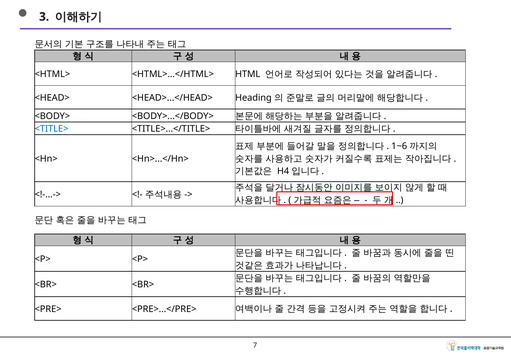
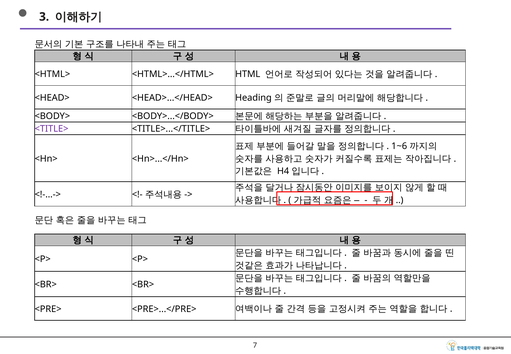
<TITLE> colour: blue -> purple
